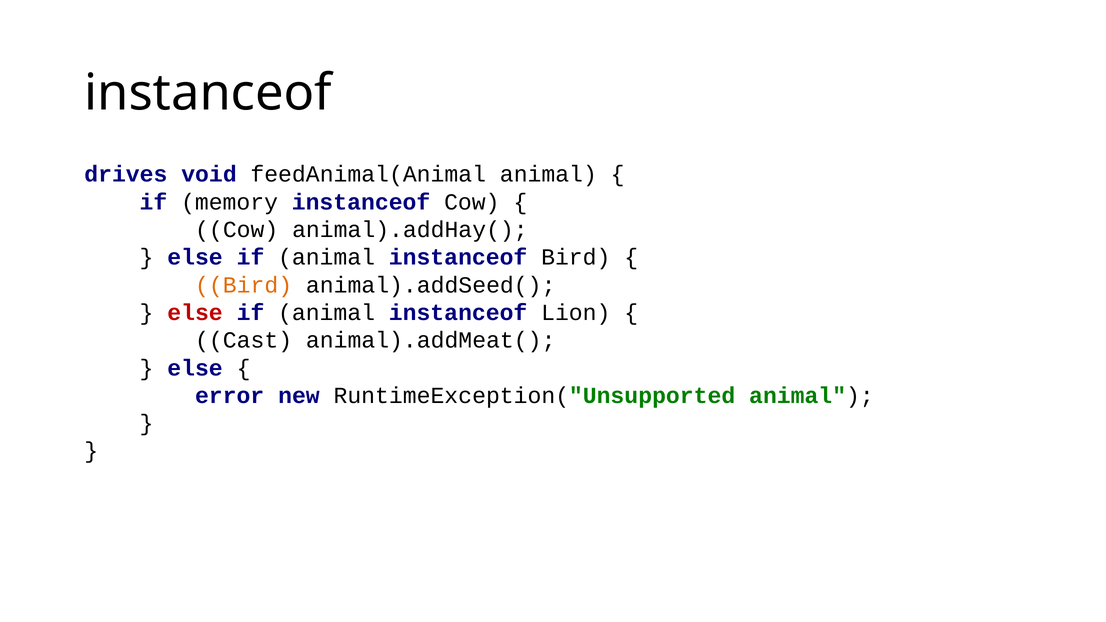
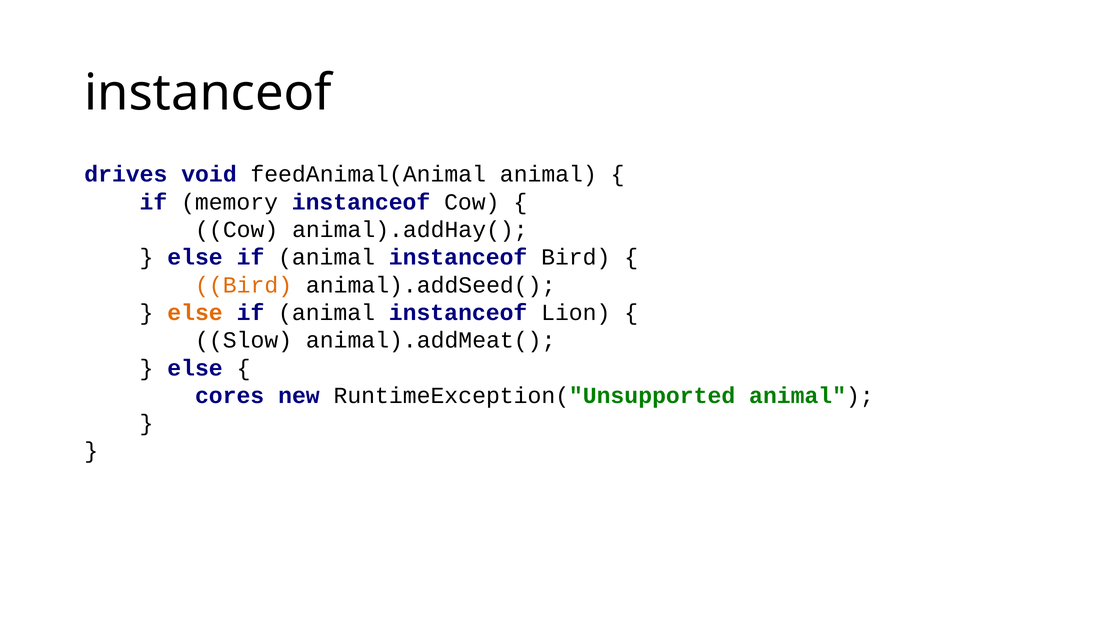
else at (195, 313) colour: red -> orange
Cast: Cast -> Slow
error: error -> cores
